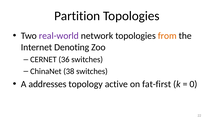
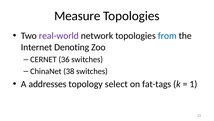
Partition: Partition -> Measure
from colour: orange -> blue
active: active -> select
fat-first: fat-first -> fat-tags
0: 0 -> 1
